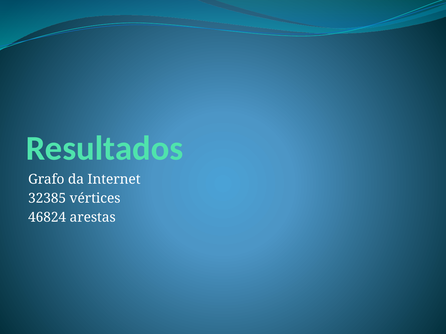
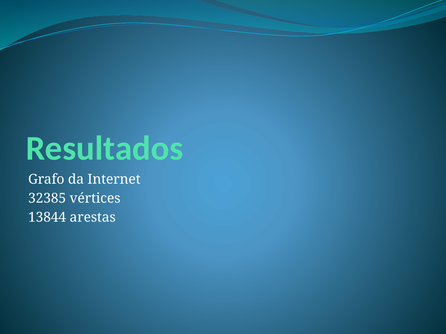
46824: 46824 -> 13844
